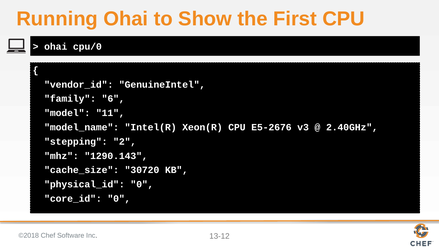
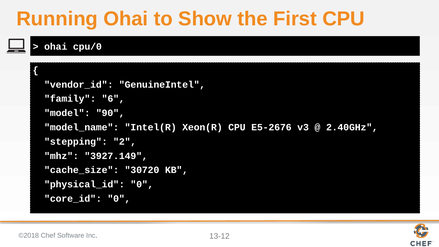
11: 11 -> 90
1290.143: 1290.143 -> 3927.149
